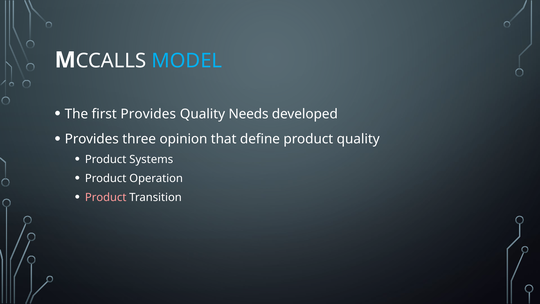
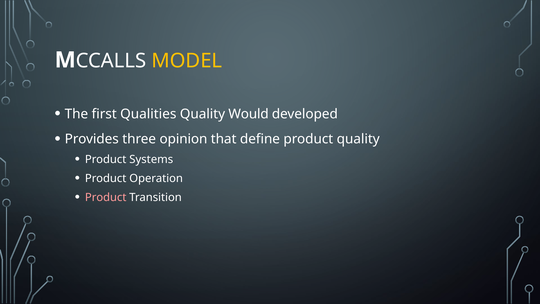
MODEL colour: light blue -> yellow
first Provides: Provides -> Qualities
Needs: Needs -> Would
